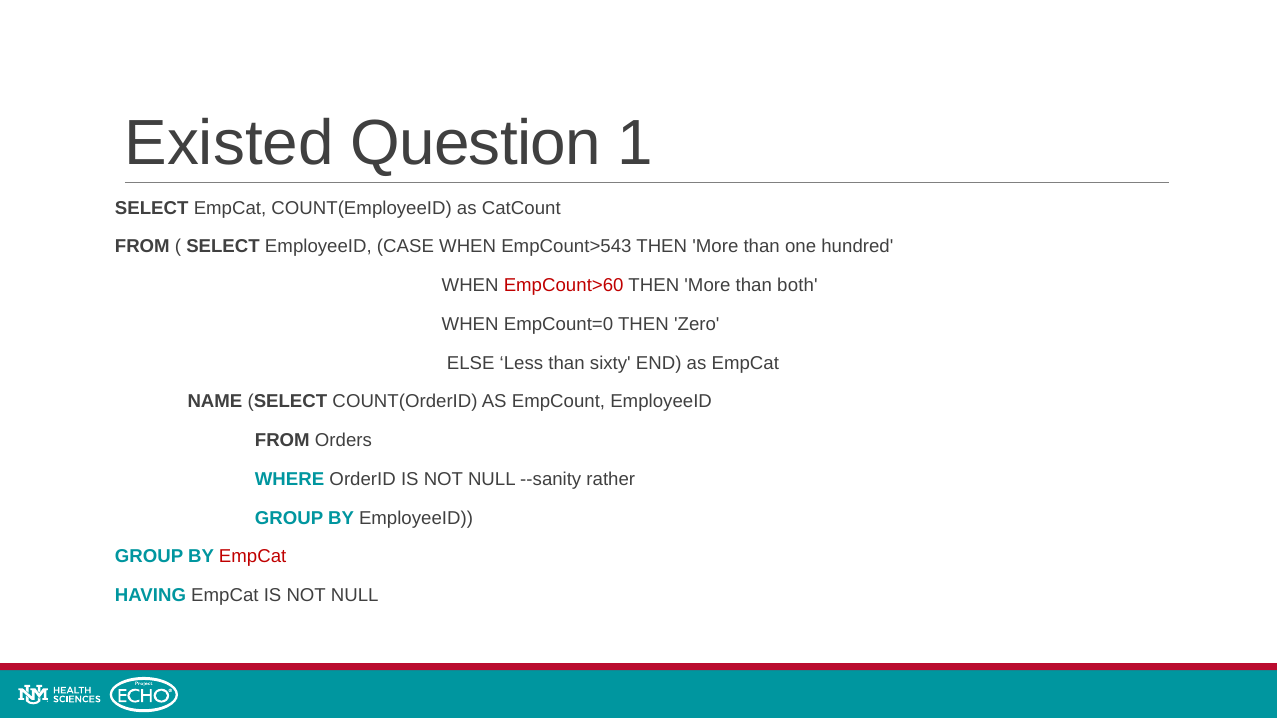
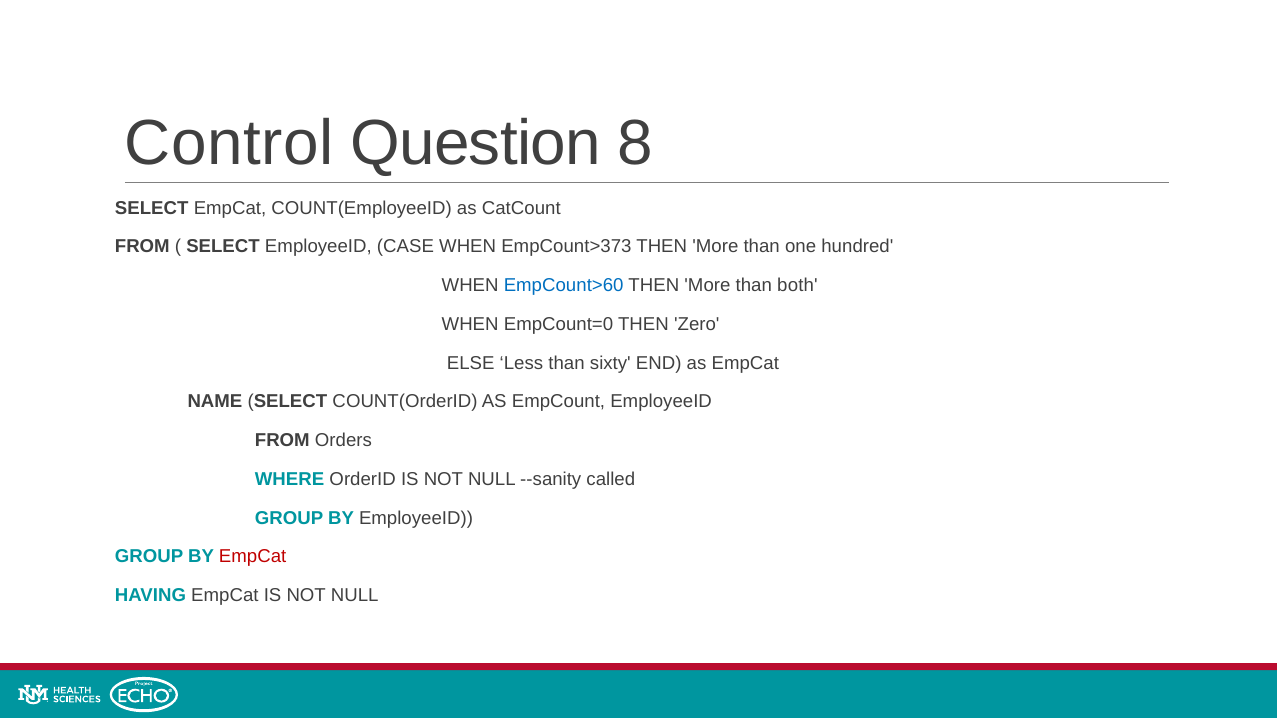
Existed: Existed -> Control
1: 1 -> 8
EmpCount>543: EmpCount>543 -> EmpCount>373
EmpCount>60 colour: red -> blue
rather: rather -> called
